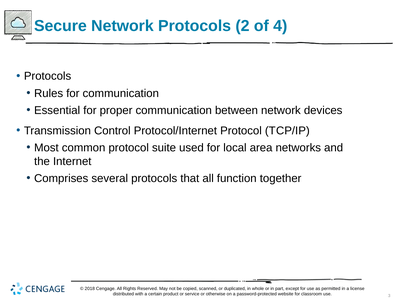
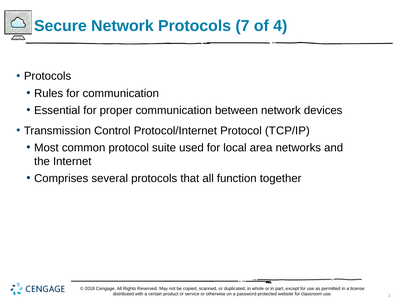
2: 2 -> 7
